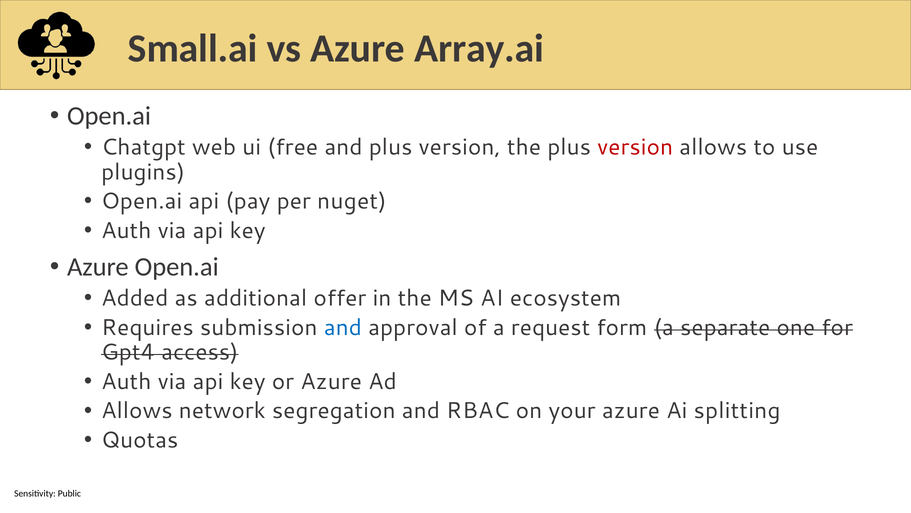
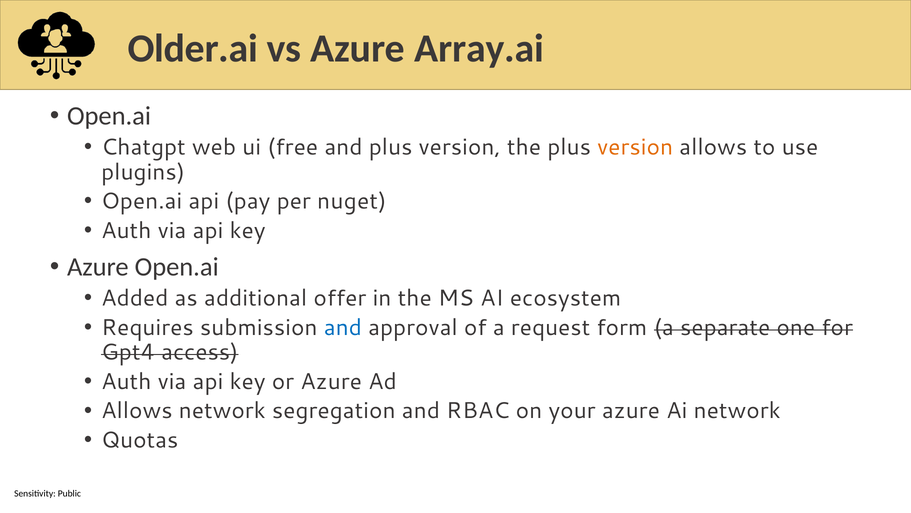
Small.ai: Small.ai -> Older.ai
version at (635, 147) colour: red -> orange
Ai splitting: splitting -> network
